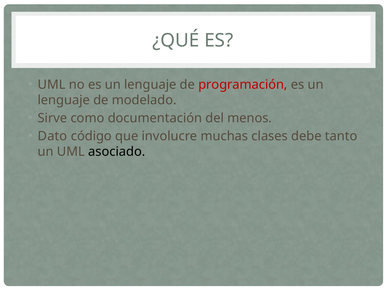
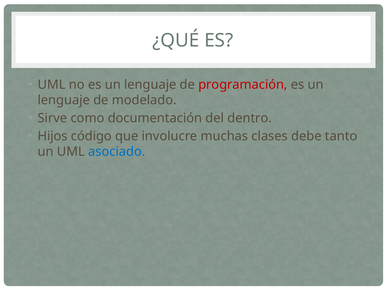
menos: menos -> dentro
Dato: Dato -> Hijos
asociado colour: black -> blue
